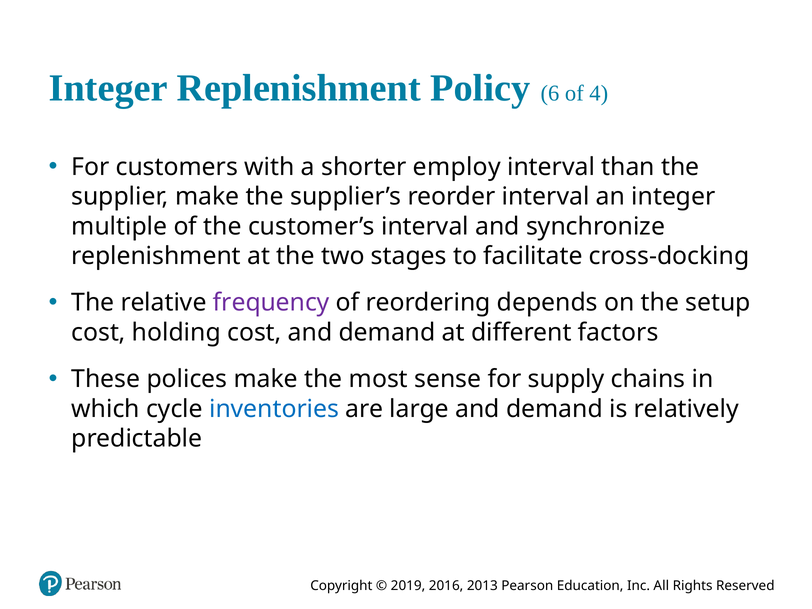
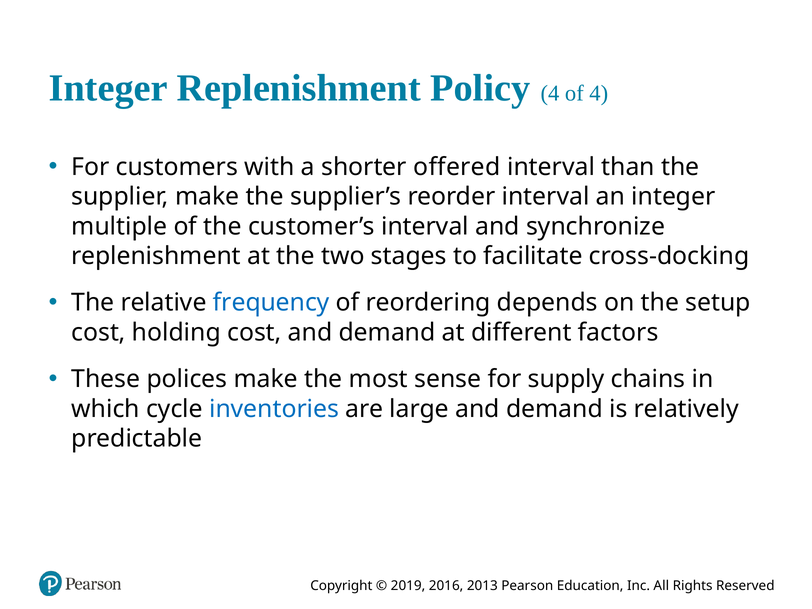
Policy 6: 6 -> 4
employ: employ -> offered
frequency colour: purple -> blue
